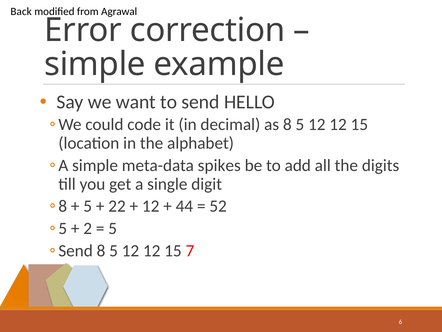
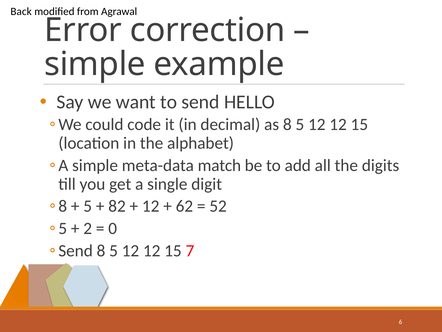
spikes: spikes -> match
22: 22 -> 82
44: 44 -> 62
5 at (113, 228): 5 -> 0
